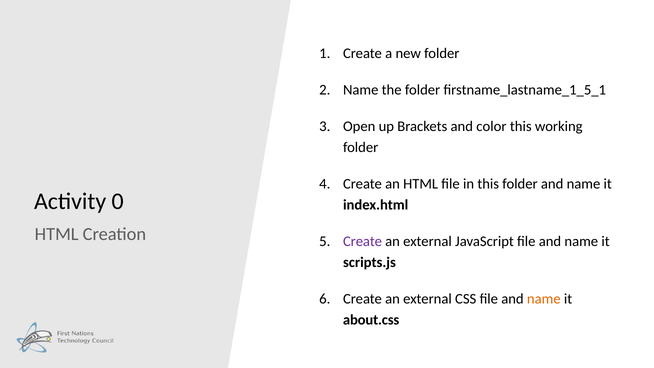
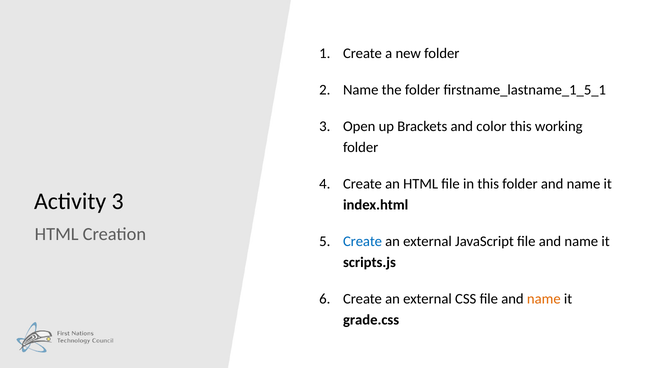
Activity 0: 0 -> 3
Create at (363, 241) colour: purple -> blue
about.css: about.css -> grade.css
